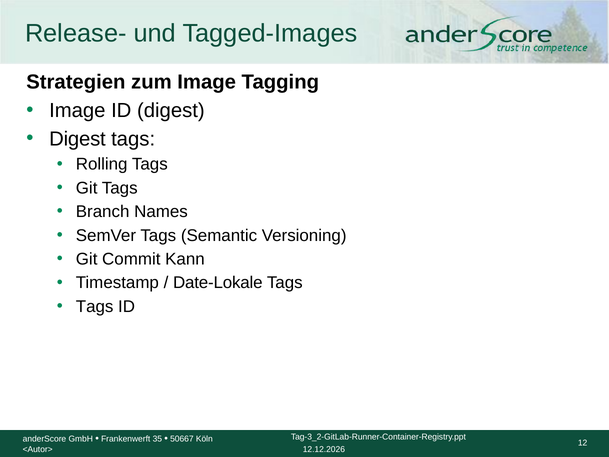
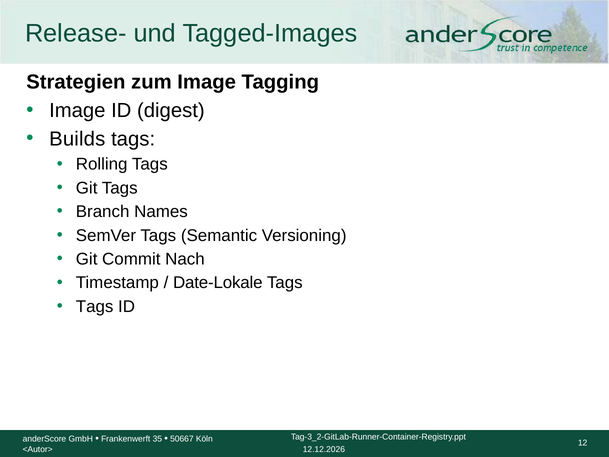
Digest at (77, 139): Digest -> Builds
Kann: Kann -> Nach
